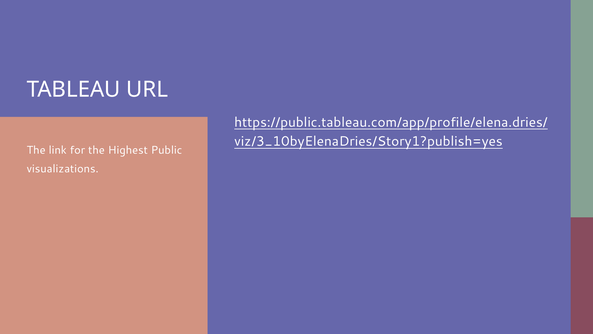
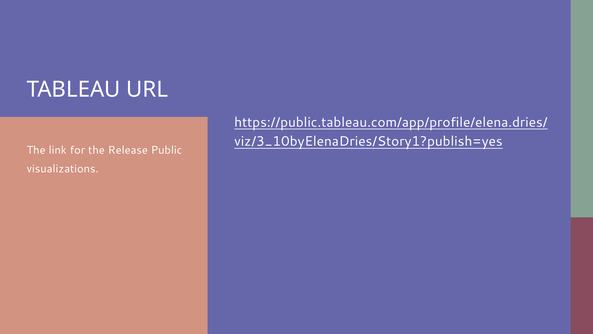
Highest: Highest -> Release
